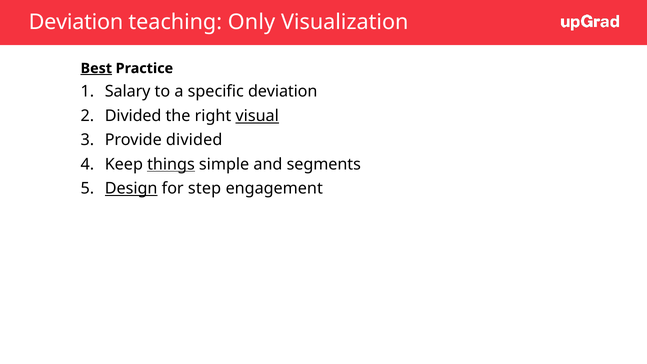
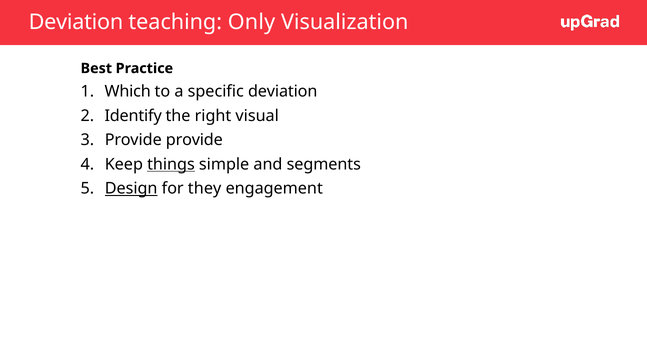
Best underline: present -> none
Salary: Salary -> Which
Divided at (133, 116): Divided -> Identify
visual underline: present -> none
Provide divided: divided -> provide
step: step -> they
